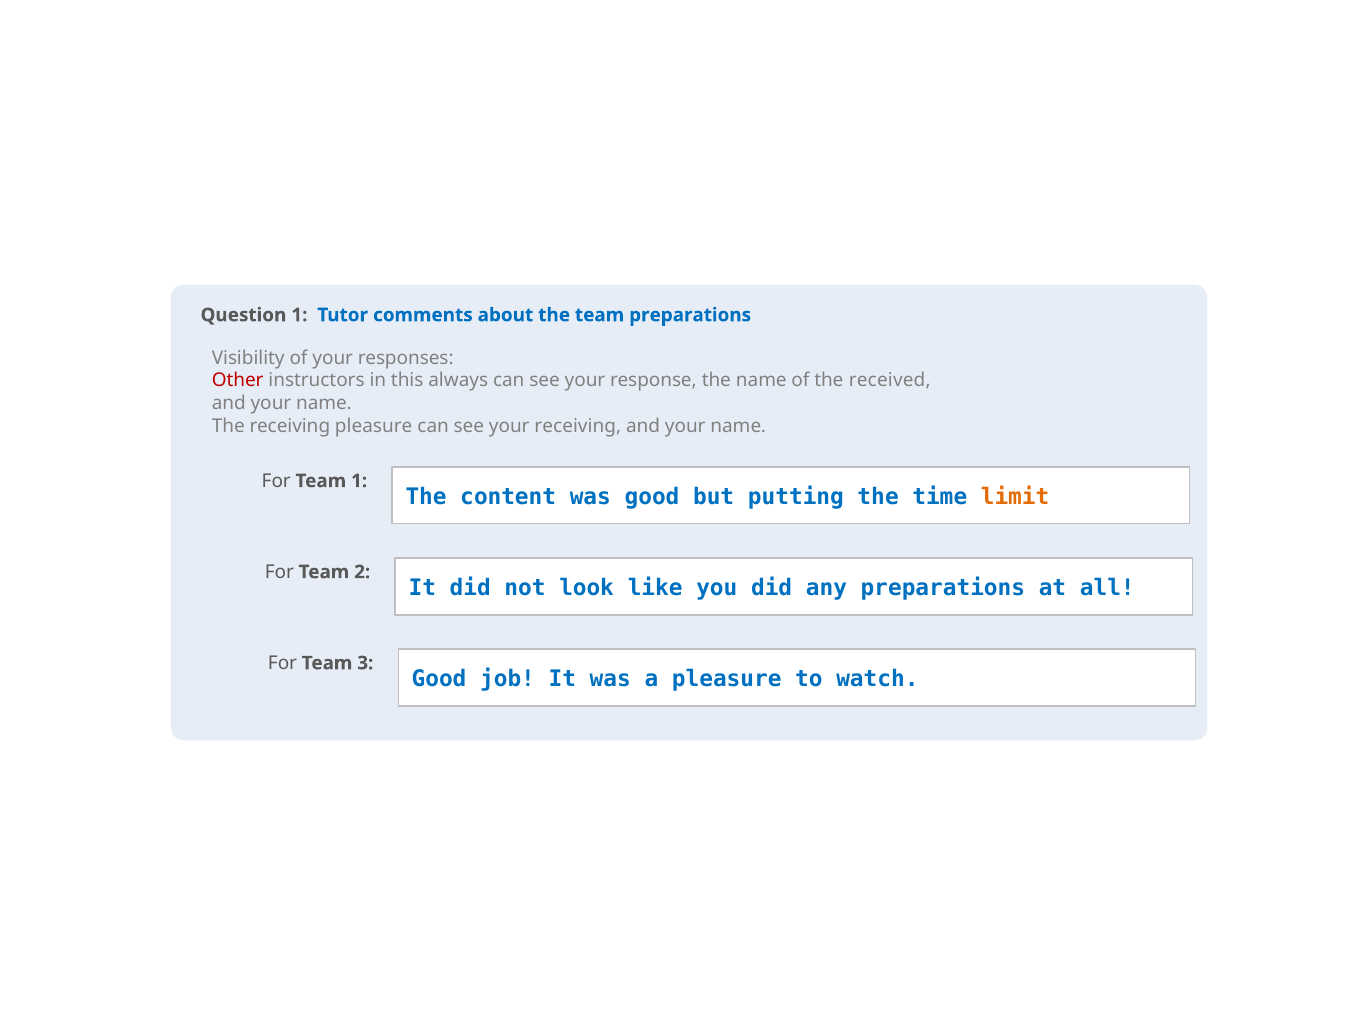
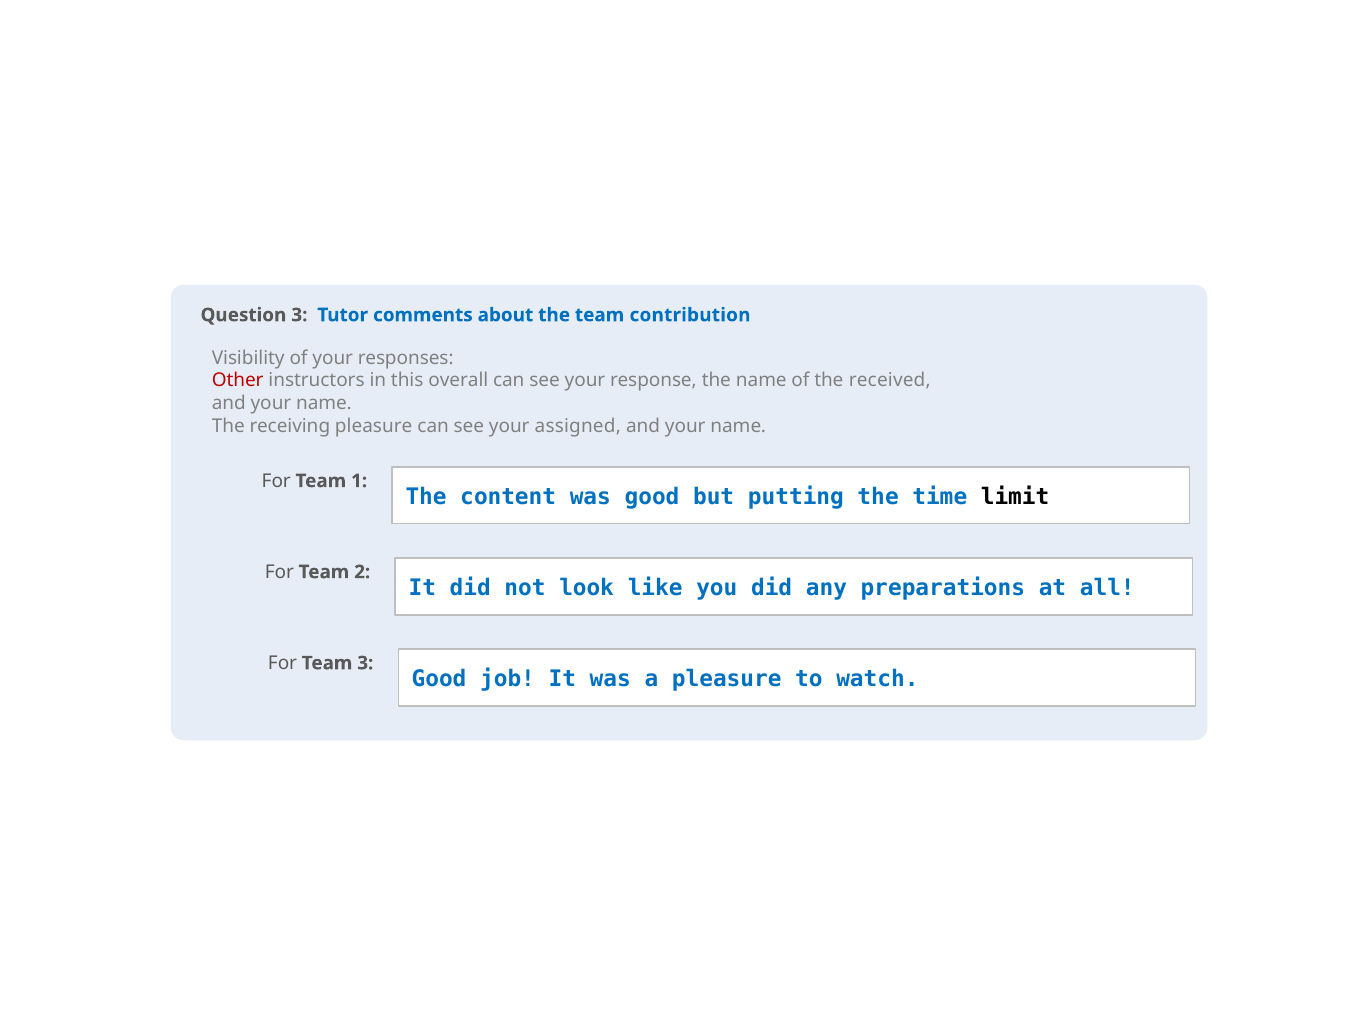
Question 1: 1 -> 3
team preparations: preparations -> contribution
always: always -> overall
your receiving: receiving -> assigned
limit colour: orange -> black
